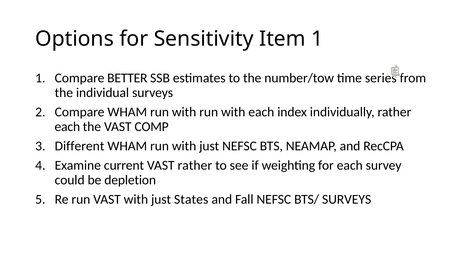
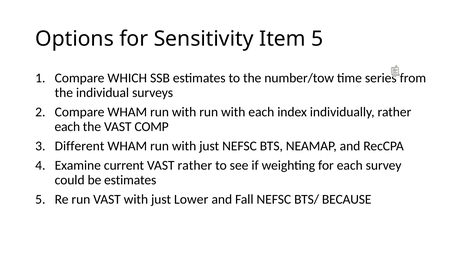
Item 1: 1 -> 5
BETTER: BETTER -> WHICH
be depletion: depletion -> estimates
States: States -> Lower
BTS/ SURVEYS: SURVEYS -> BECAUSE
